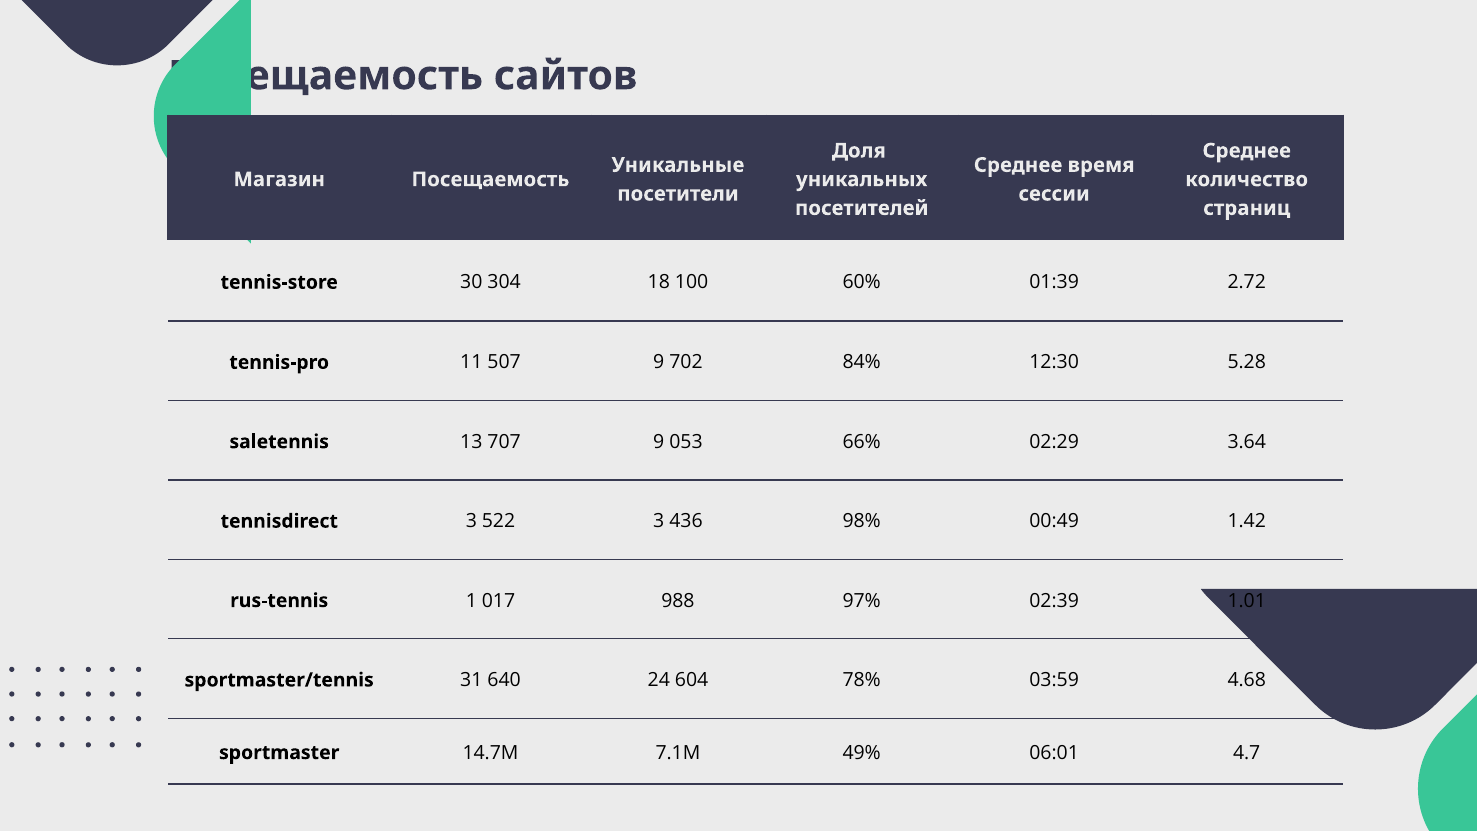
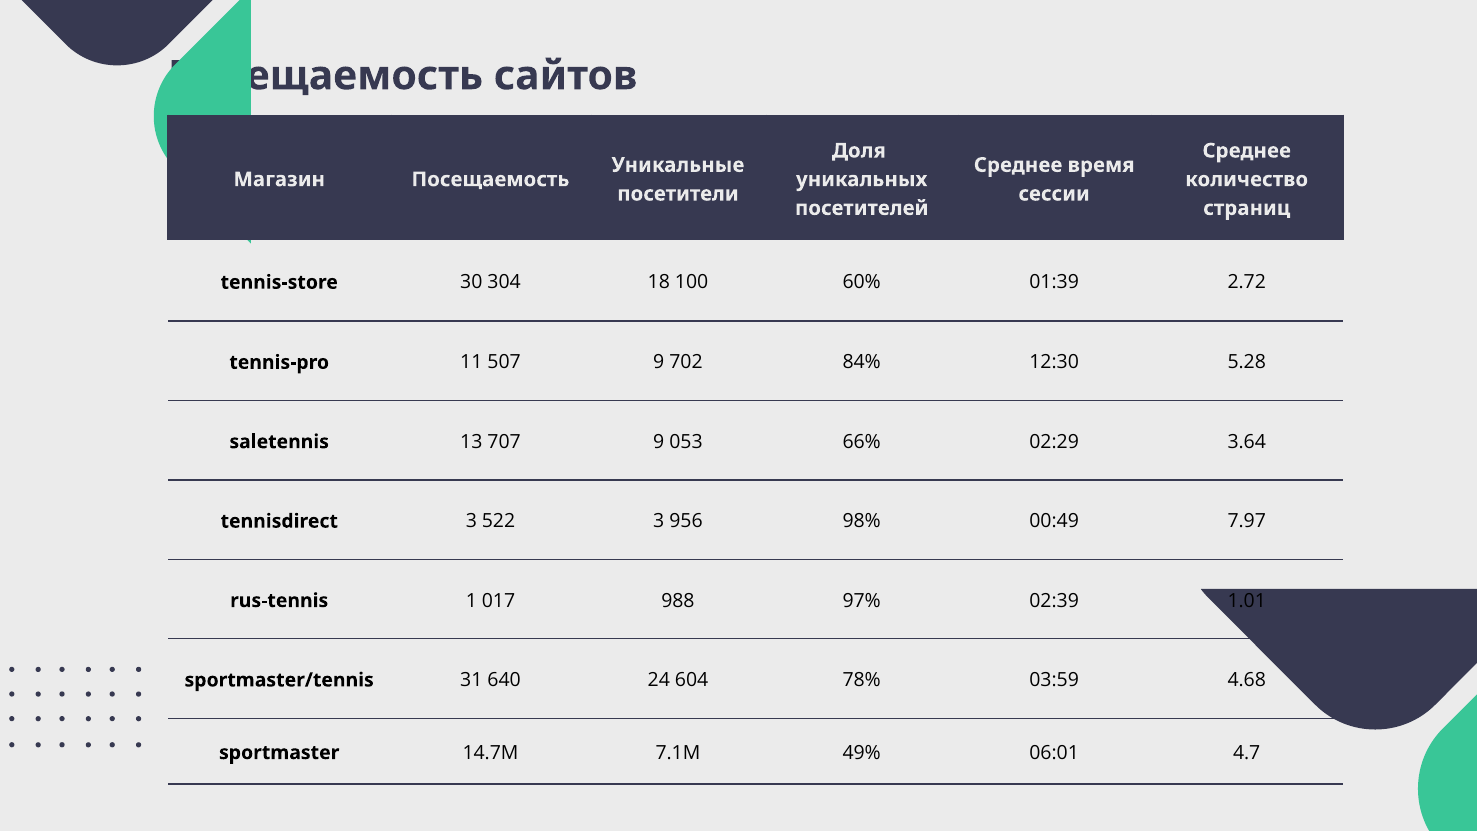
436: 436 -> 956
1.42: 1.42 -> 7.97
